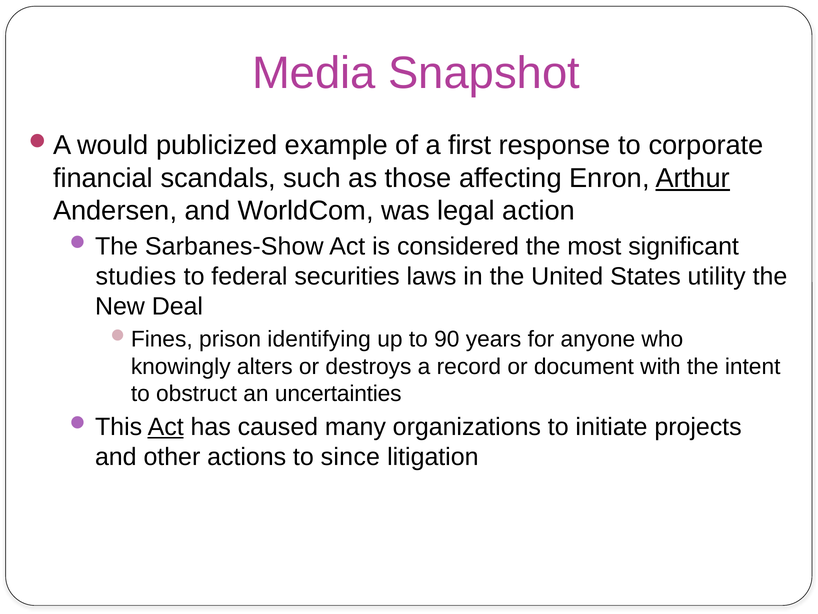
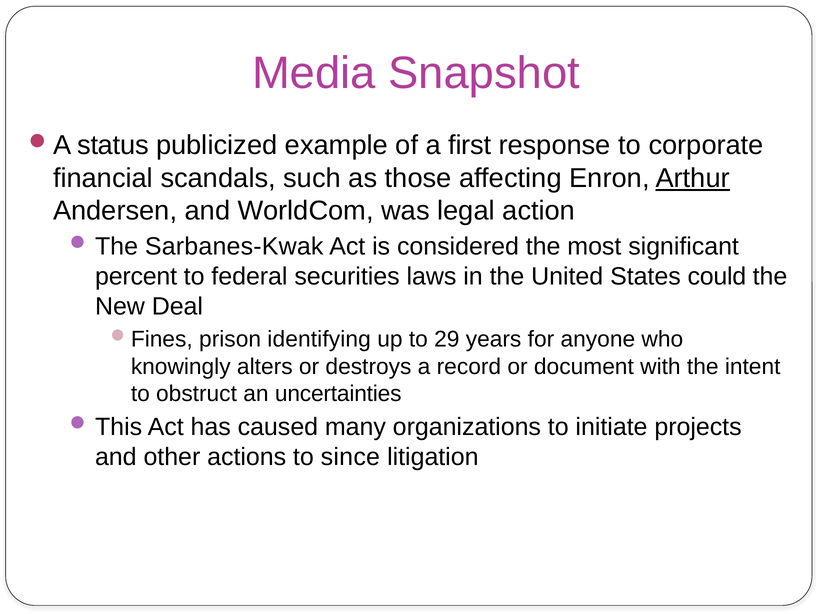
would: would -> status
Sarbanes-Show: Sarbanes-Show -> Sarbanes-Kwak
studies: studies -> percent
utility: utility -> could
90: 90 -> 29
Act at (166, 427) underline: present -> none
